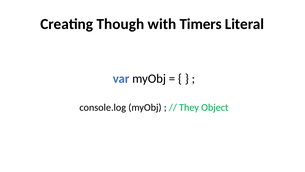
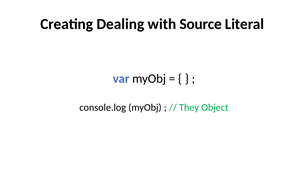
Though: Though -> Dealing
Timers: Timers -> Source
